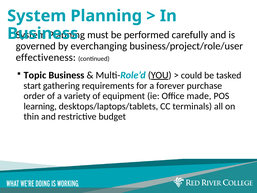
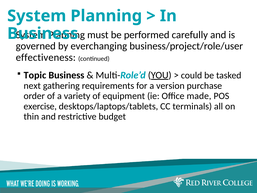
start: start -> next
forever: forever -> version
learning: learning -> exercise
